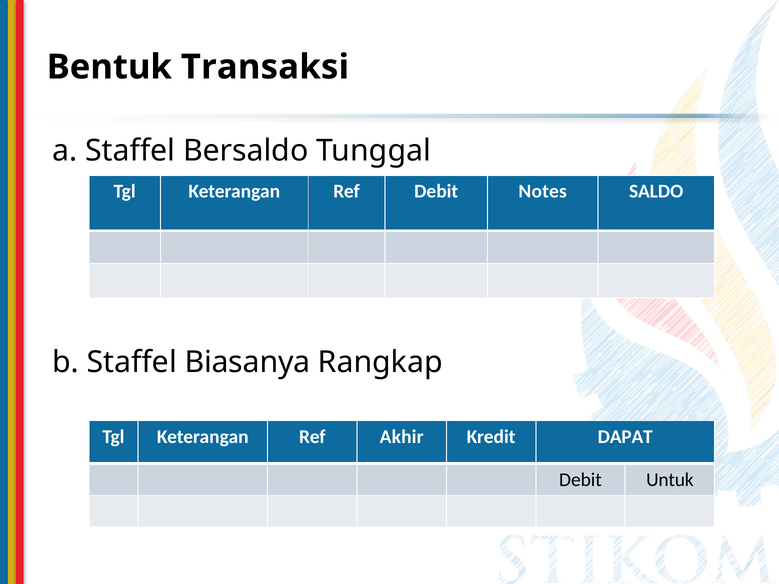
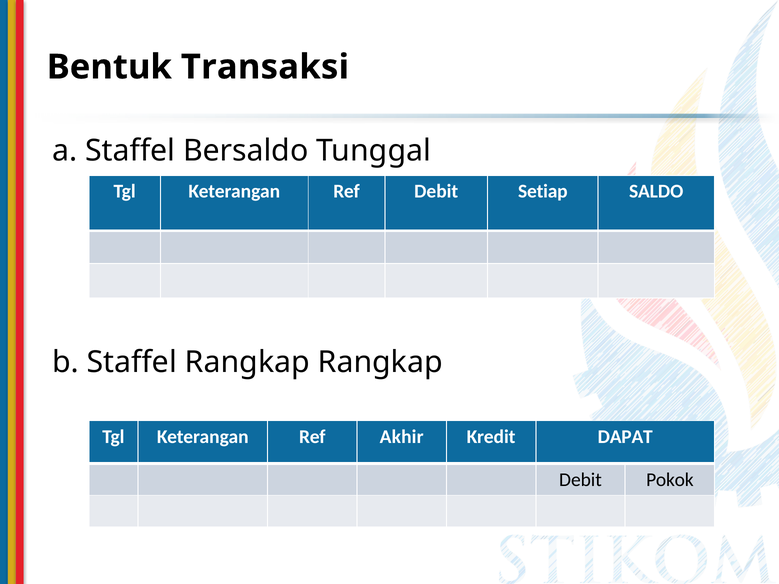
Notes: Notes -> Setiap
Staffel Biasanya: Biasanya -> Rangkap
Untuk: Untuk -> Pokok
